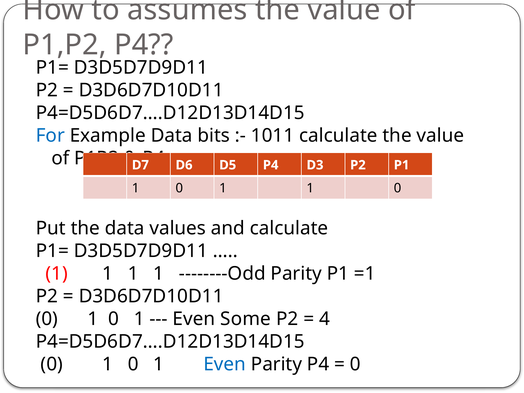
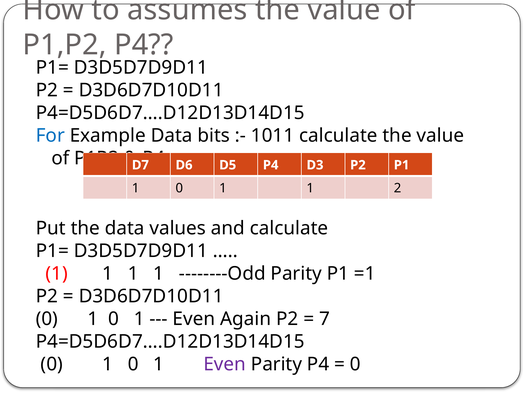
1 1 0: 0 -> 2
Some: Some -> Again
4: 4 -> 7
Even at (225, 364) colour: blue -> purple
